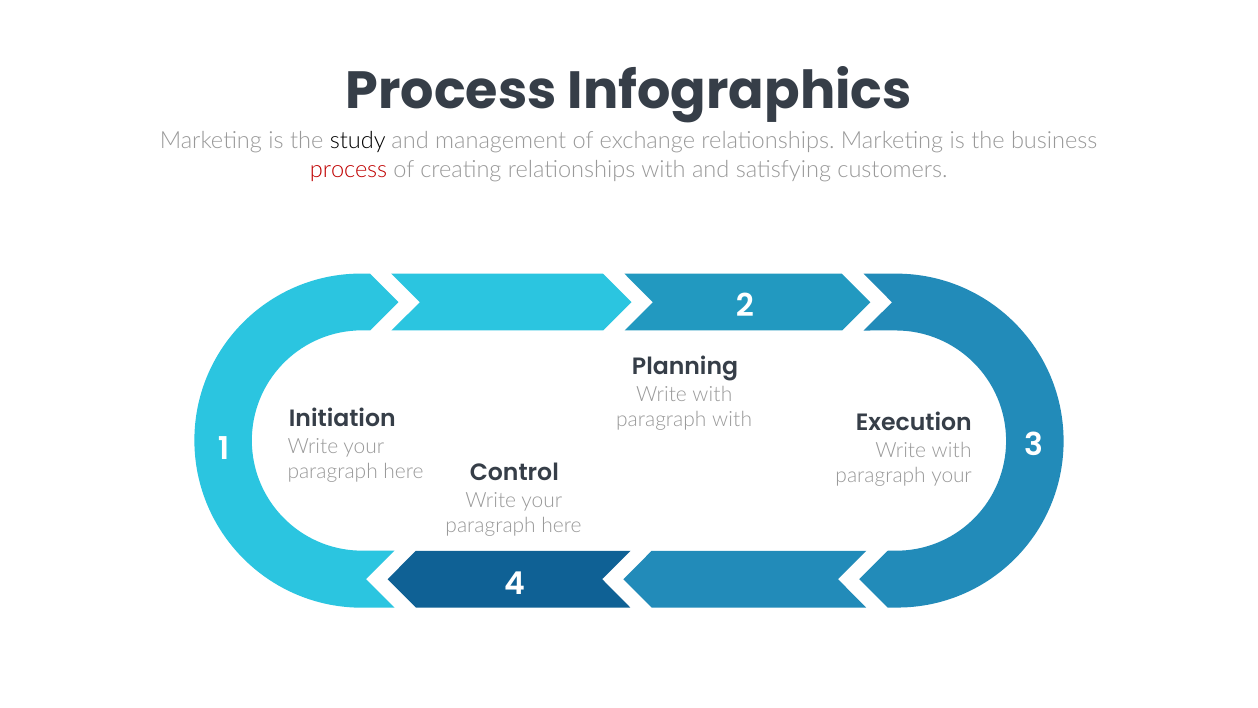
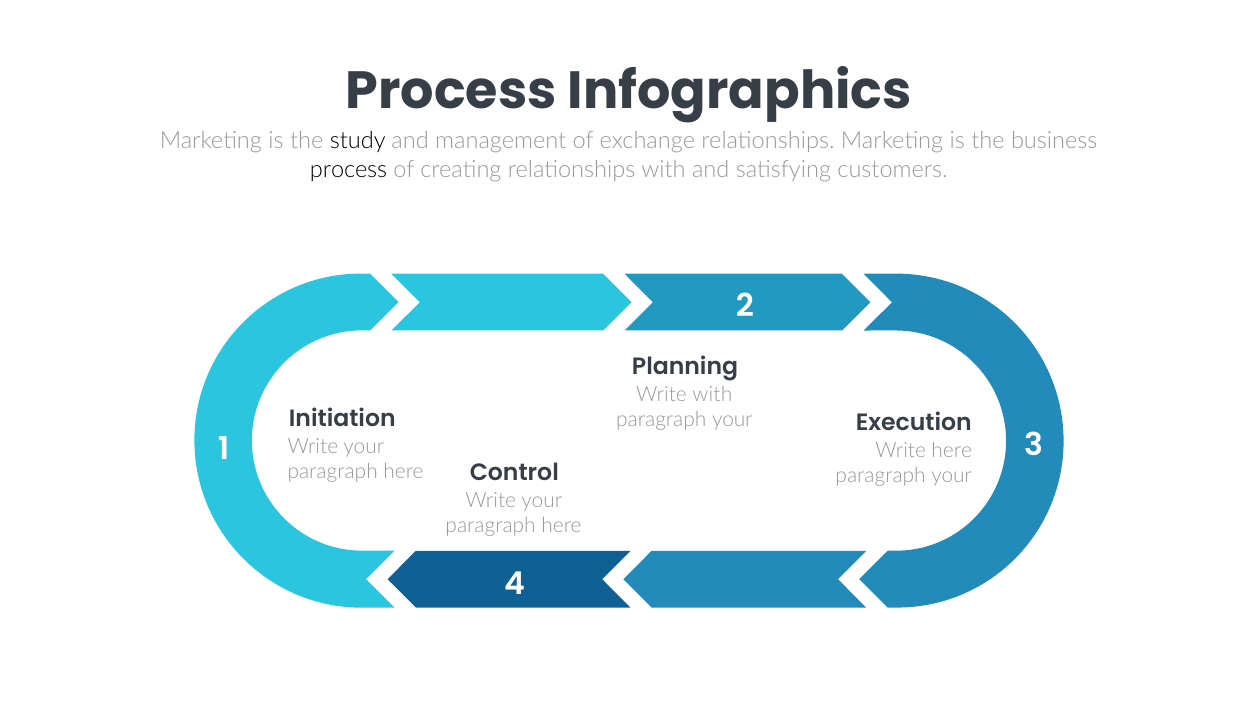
process at (349, 169) colour: red -> black
with at (732, 420): with -> your
with at (952, 451): with -> here
